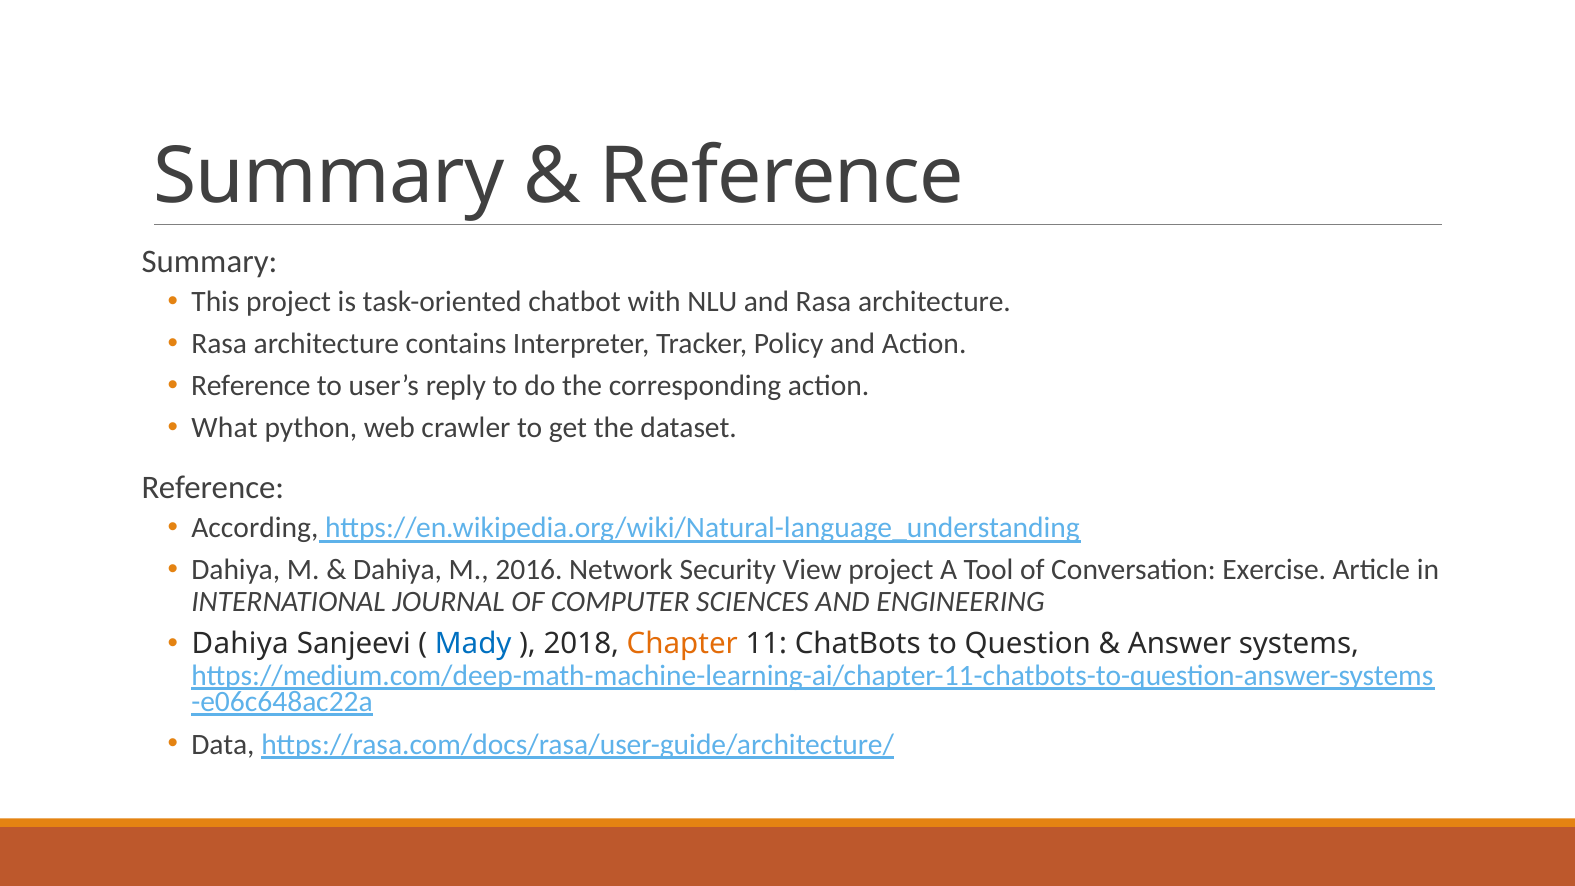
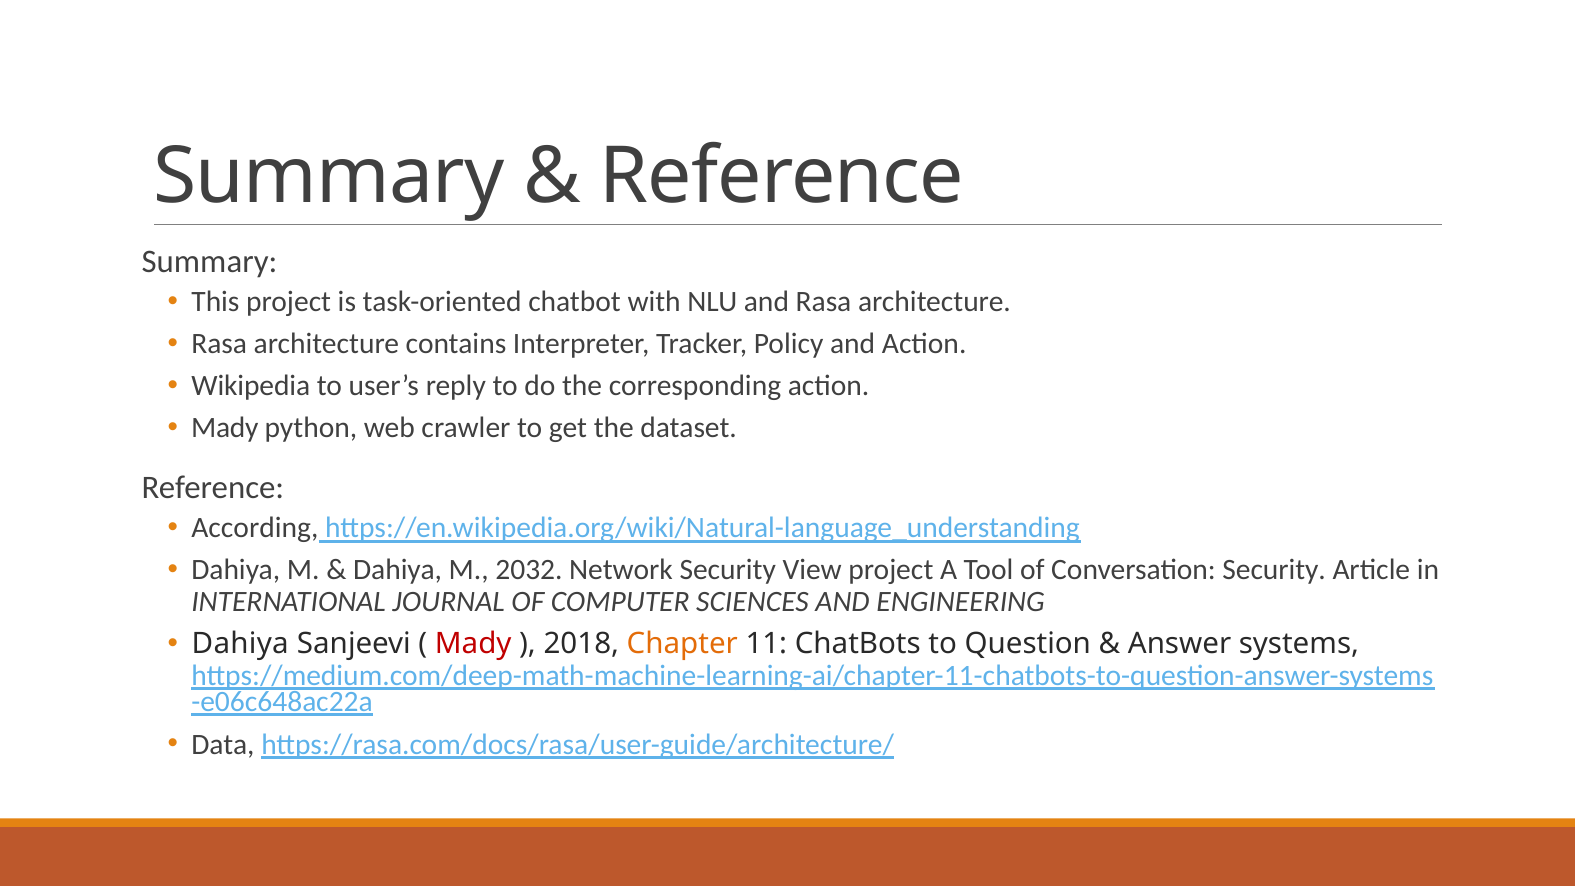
Reference at (251, 386): Reference -> Wikipedia
What at (225, 427): What -> Mady
2016: 2016 -> 2032
Conversation Exercise: Exercise -> Security
Mady at (473, 644) colour: blue -> red
